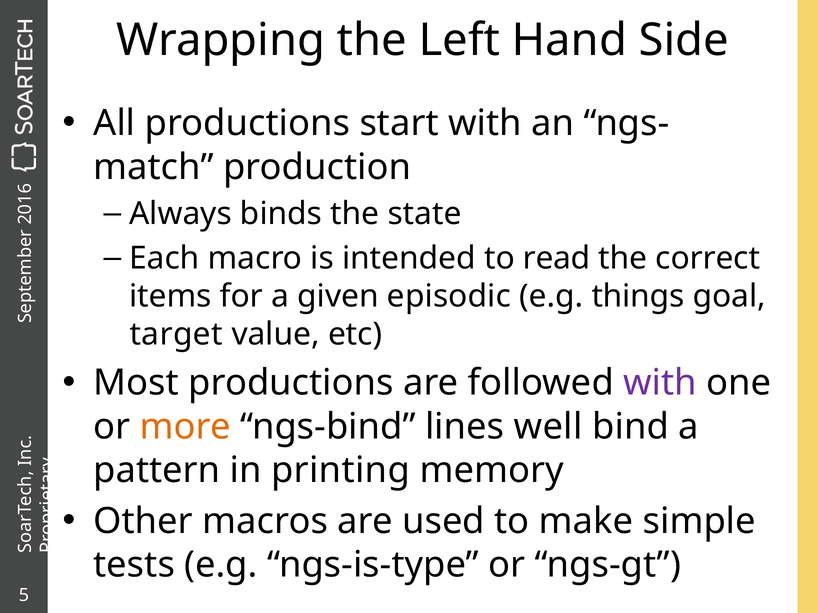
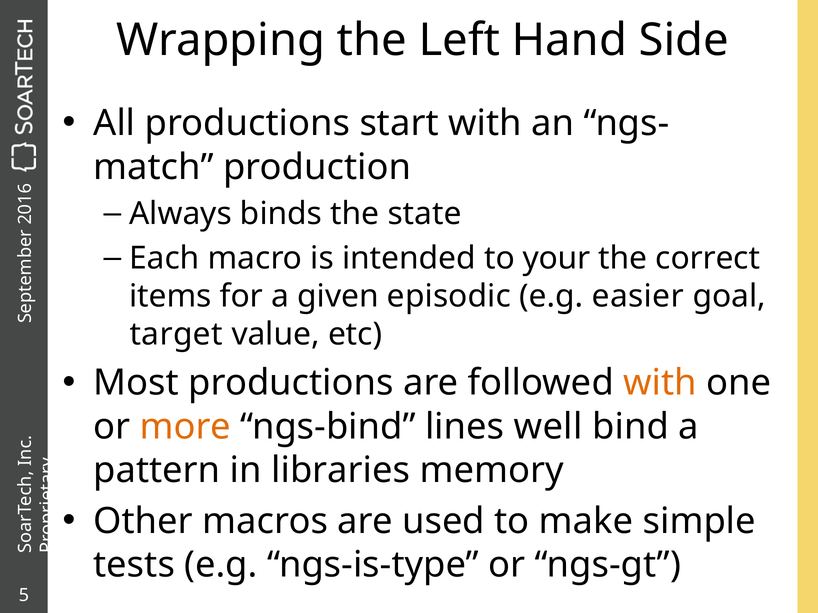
read: read -> your
things: things -> easier
with at (660, 383) colour: purple -> orange
printing: printing -> libraries
